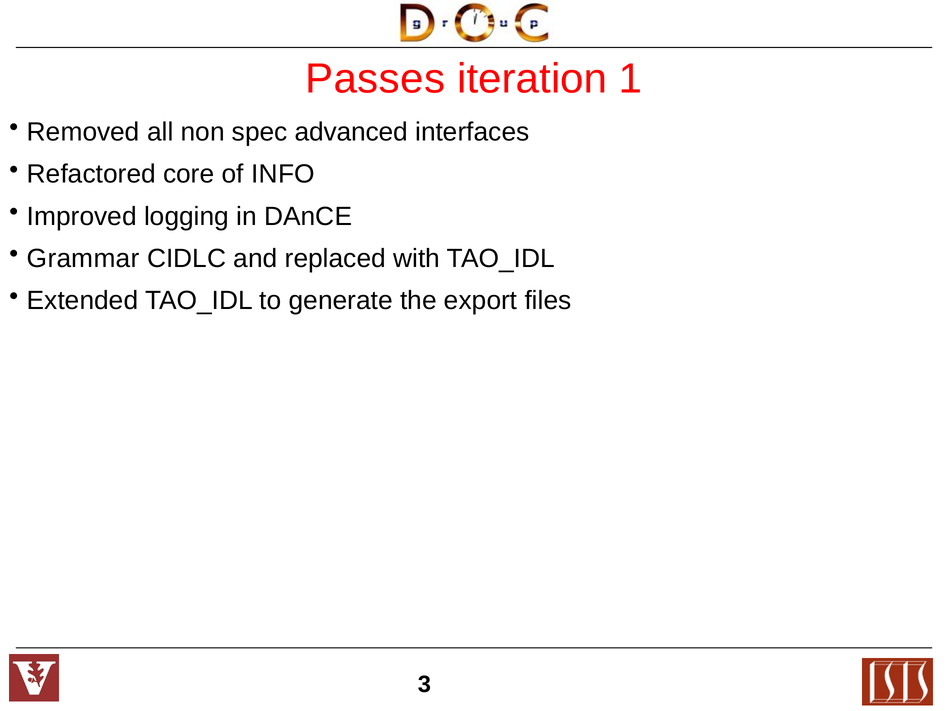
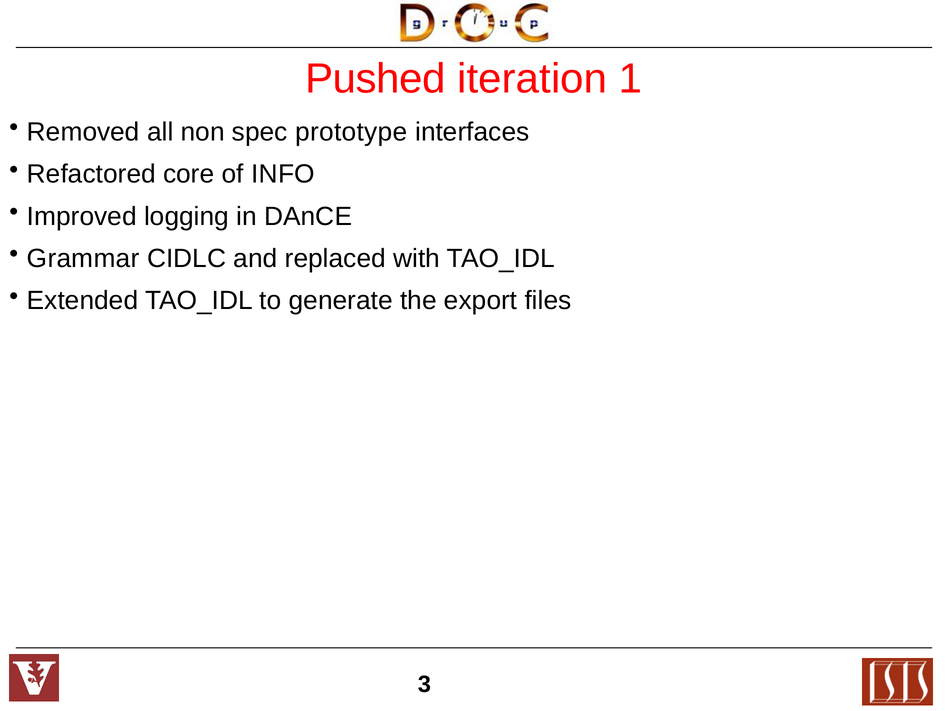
Passes: Passes -> Pushed
advanced: advanced -> prototype
